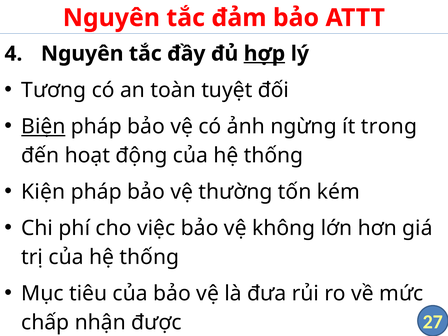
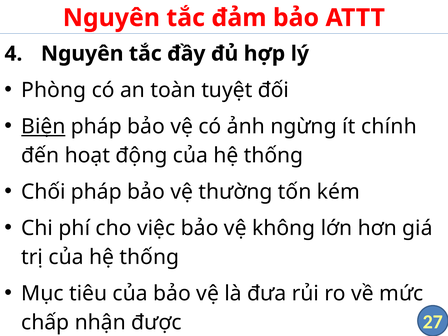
hợp underline: present -> none
Tương: Tương -> Phòng
trọng: trọng -> chính
Kiện: Kiện -> Chối
